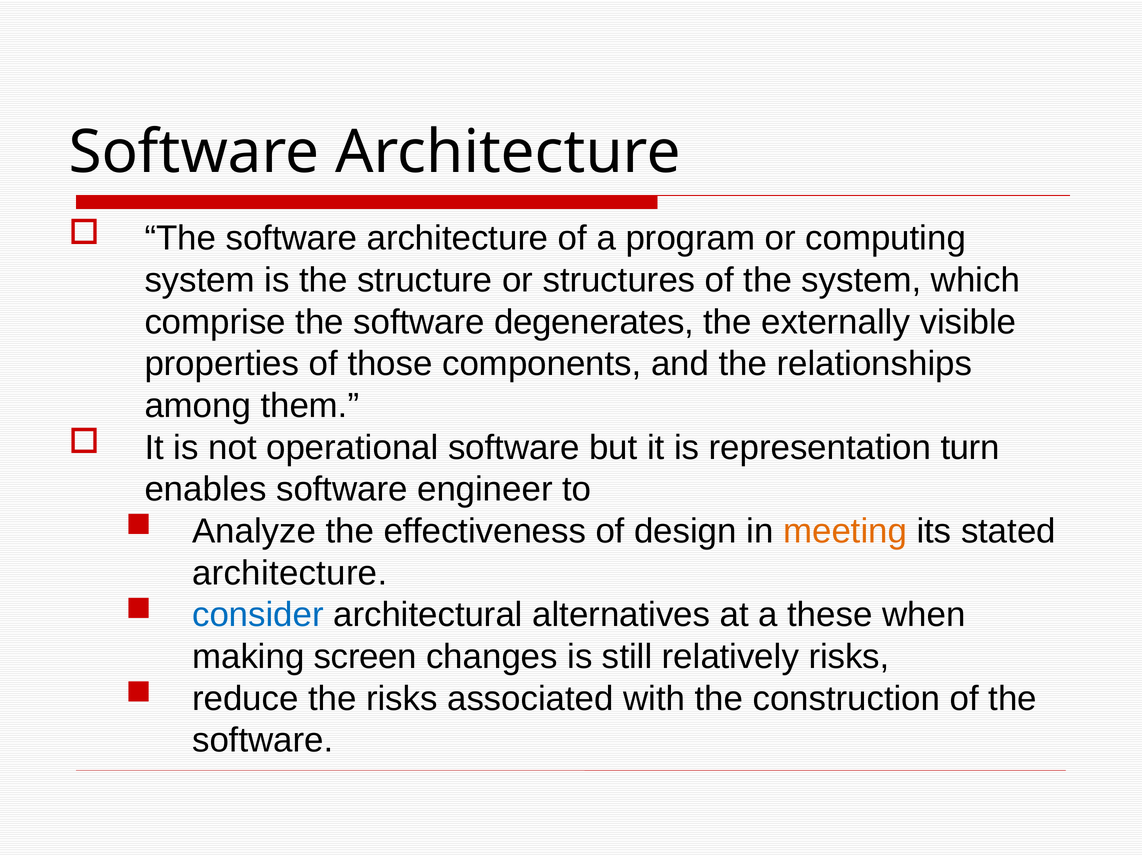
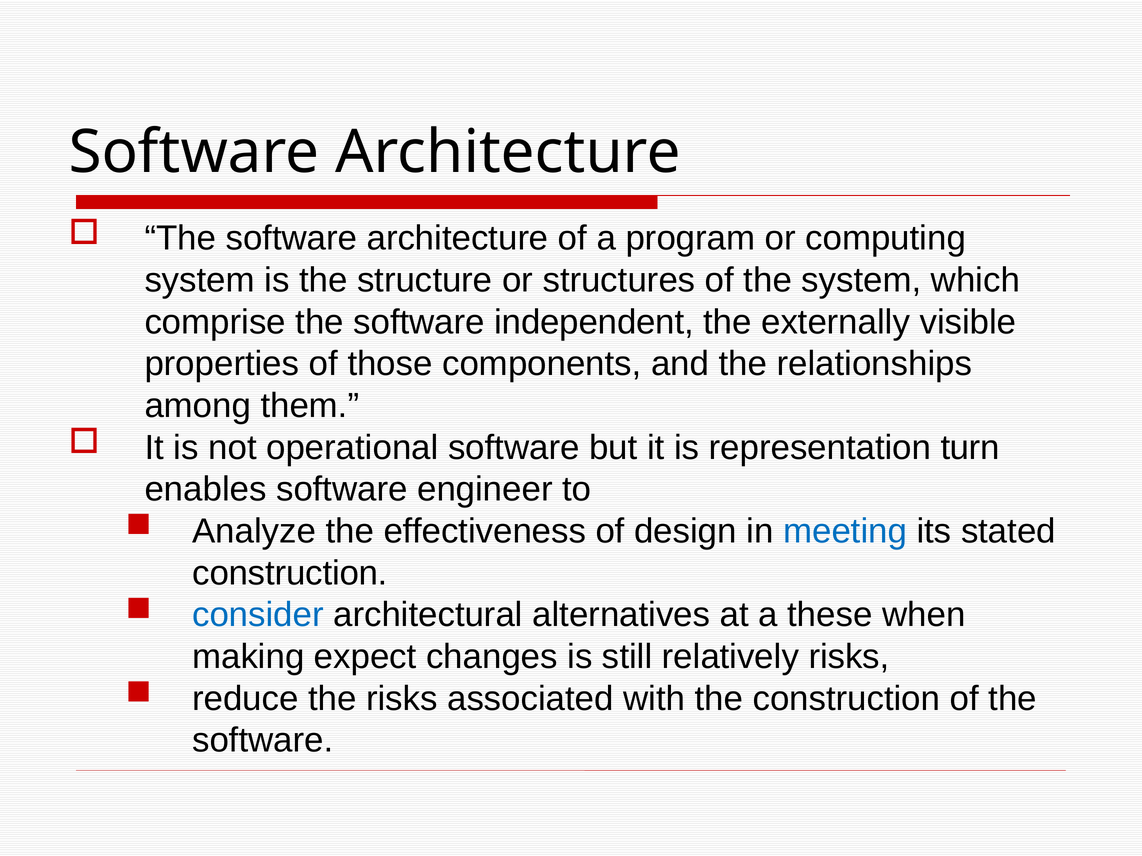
degenerates: degenerates -> independent
meeting colour: orange -> blue
architecture at (290, 573): architecture -> construction
screen: screen -> expect
